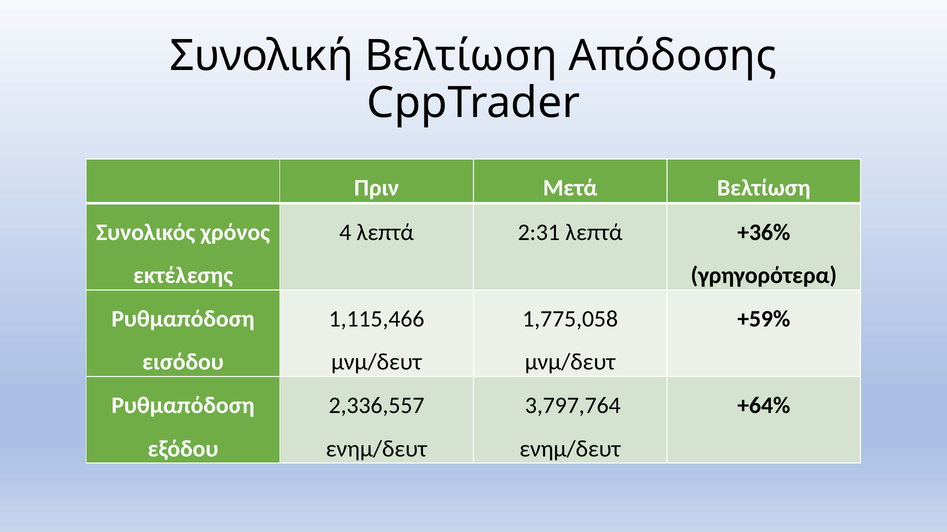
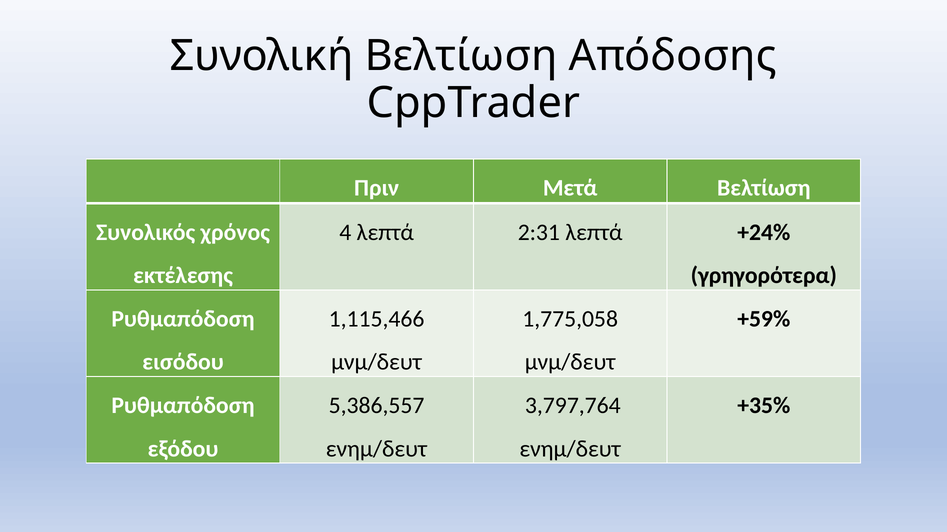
+36%: +36% -> +24%
2,336,557: 2,336,557 -> 5,386,557
+64%: +64% -> +35%
